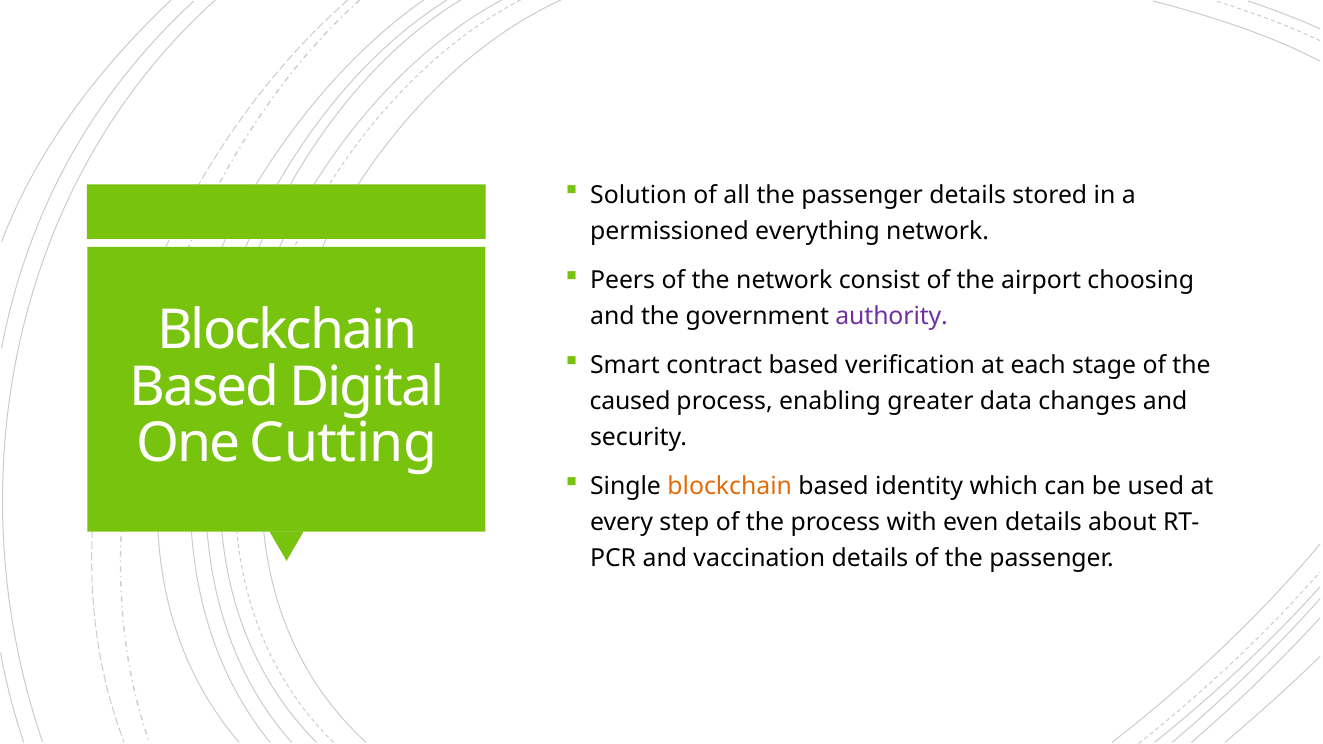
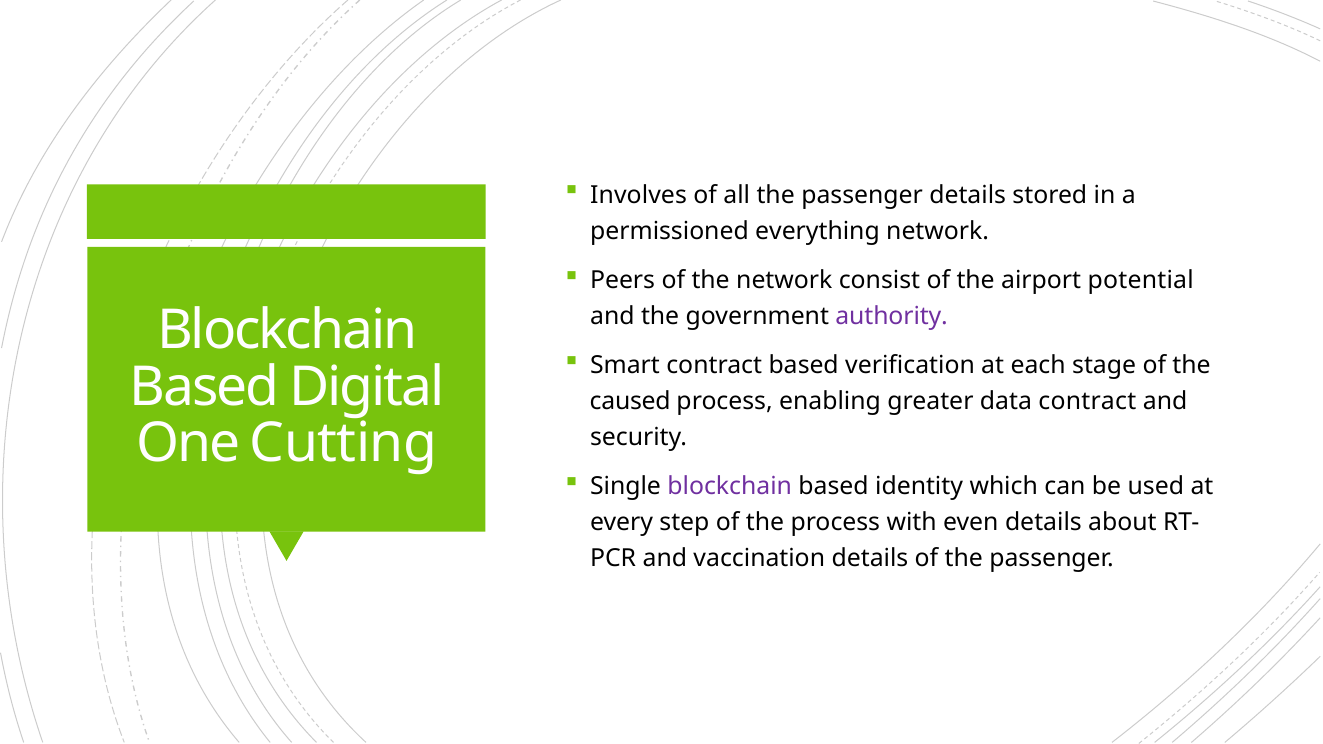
Solution: Solution -> Involves
choosing: choosing -> potential
data changes: changes -> contract
blockchain at (730, 487) colour: orange -> purple
